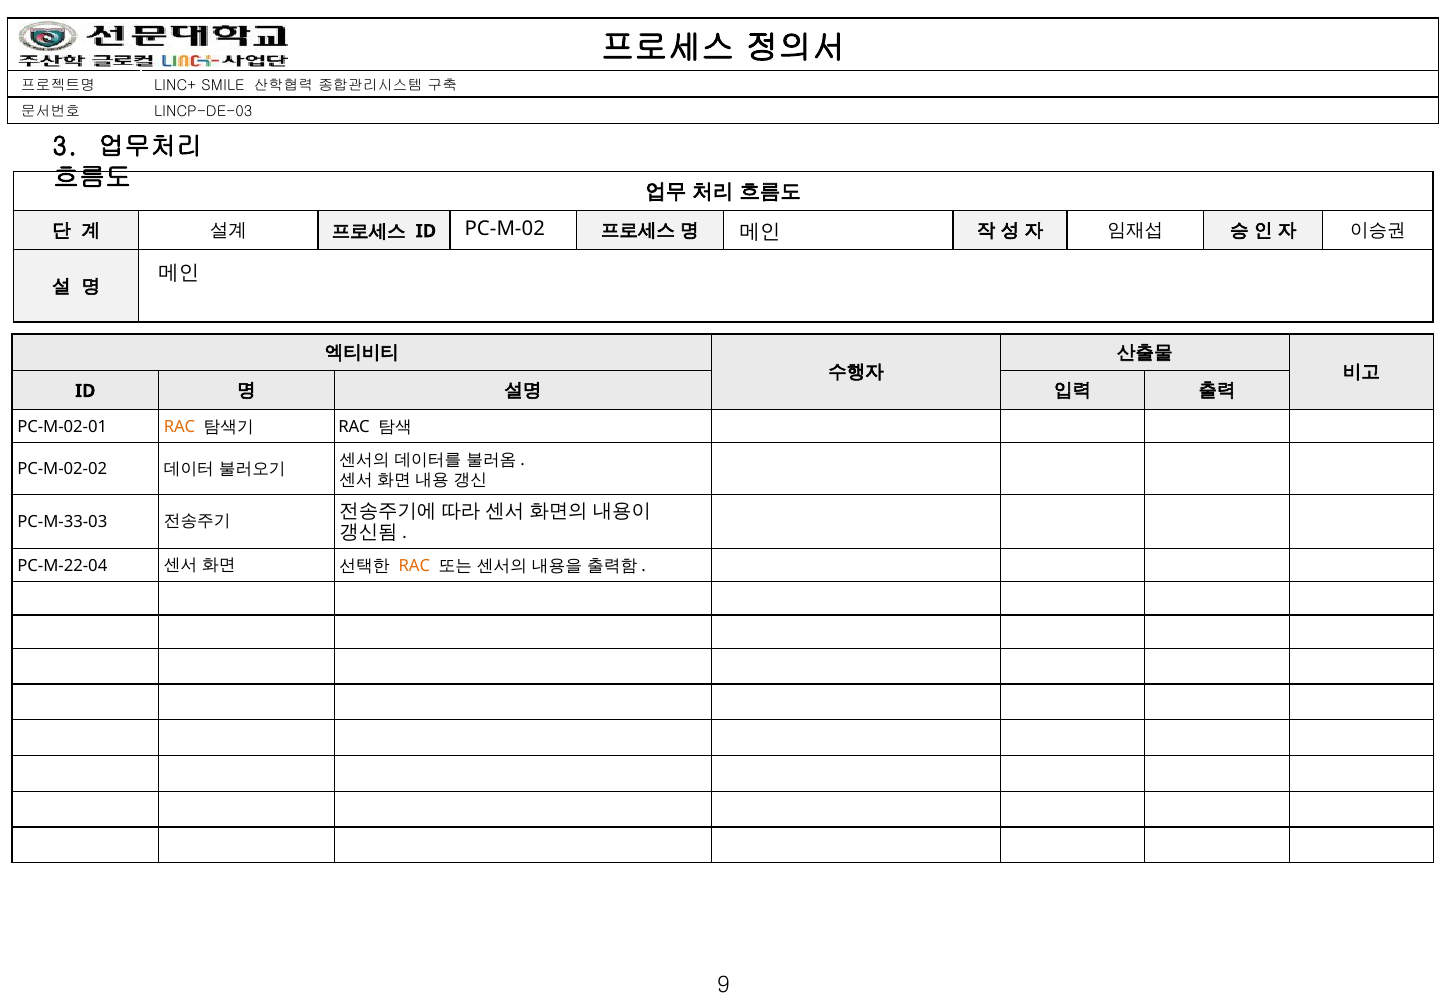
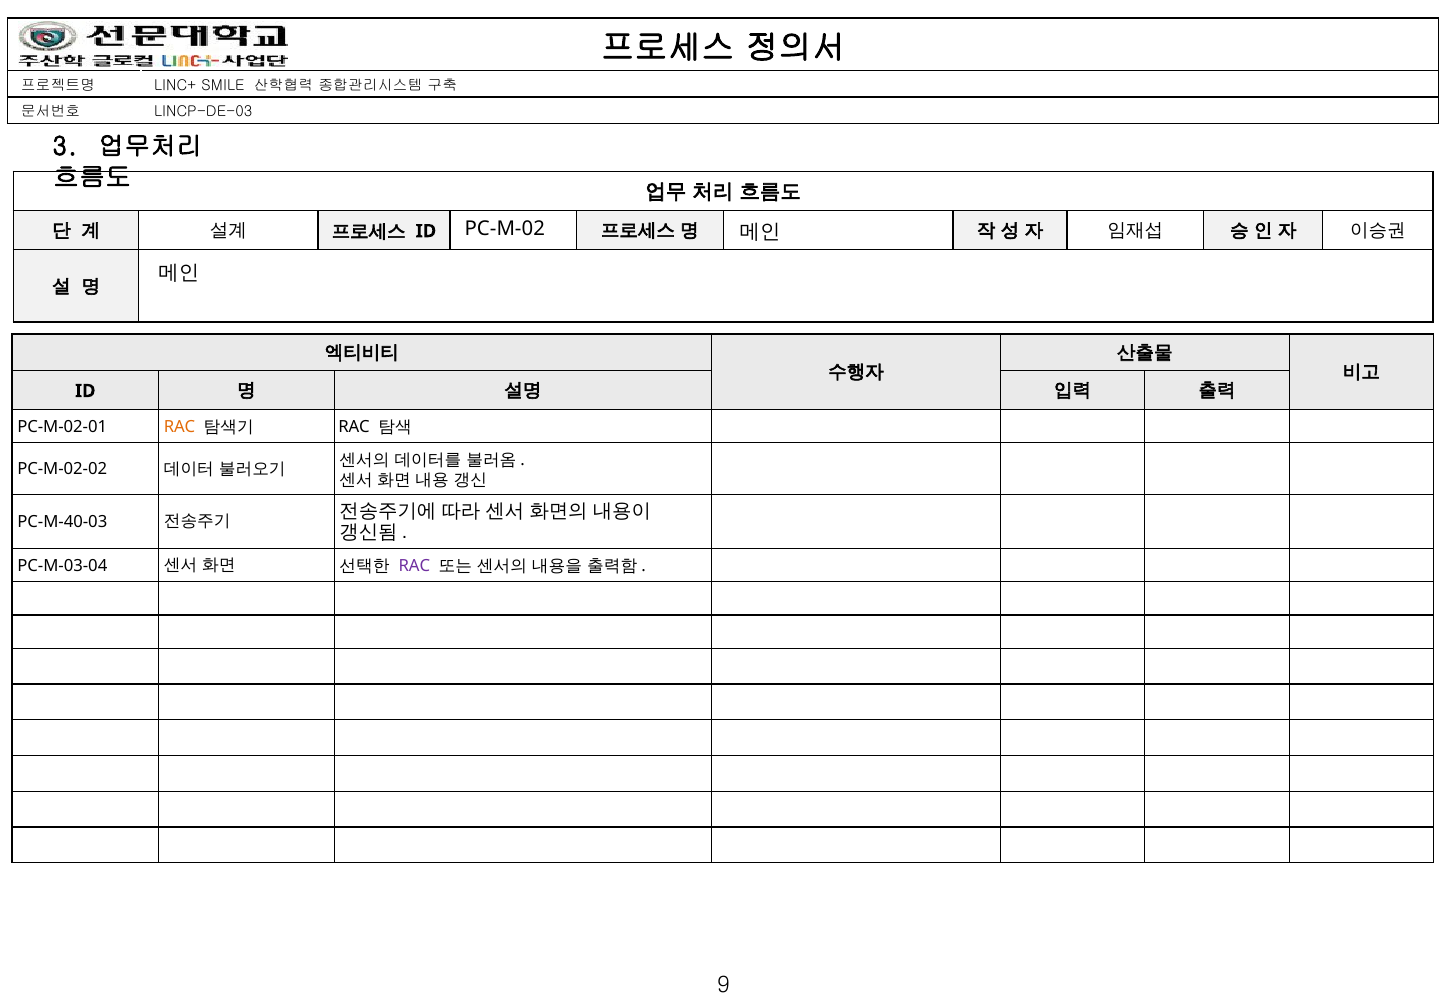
PC-M-33-03: PC-M-33-03 -> PC-M-40-03
PC-M-22-04: PC-M-22-04 -> PC-M-03-04
RAC at (414, 566) colour: orange -> purple
